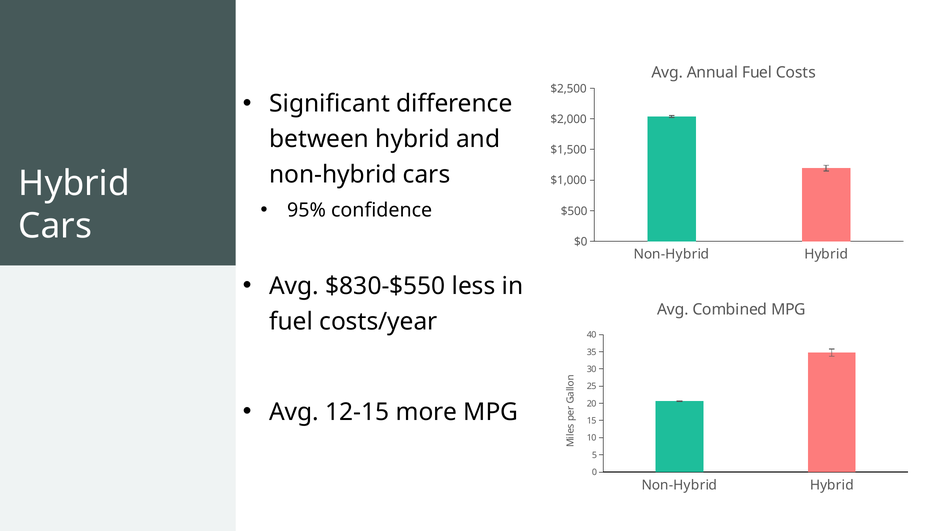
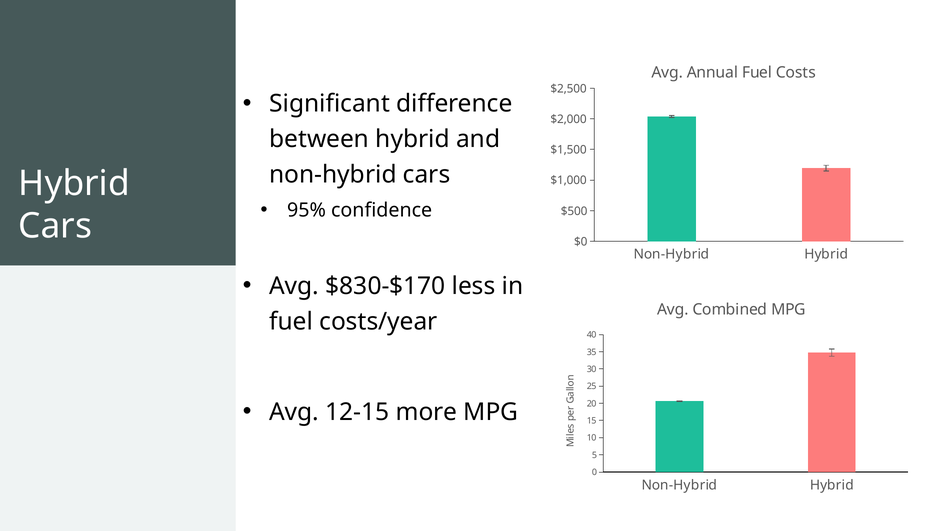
$830-$550: $830-$550 -> $830-$170
